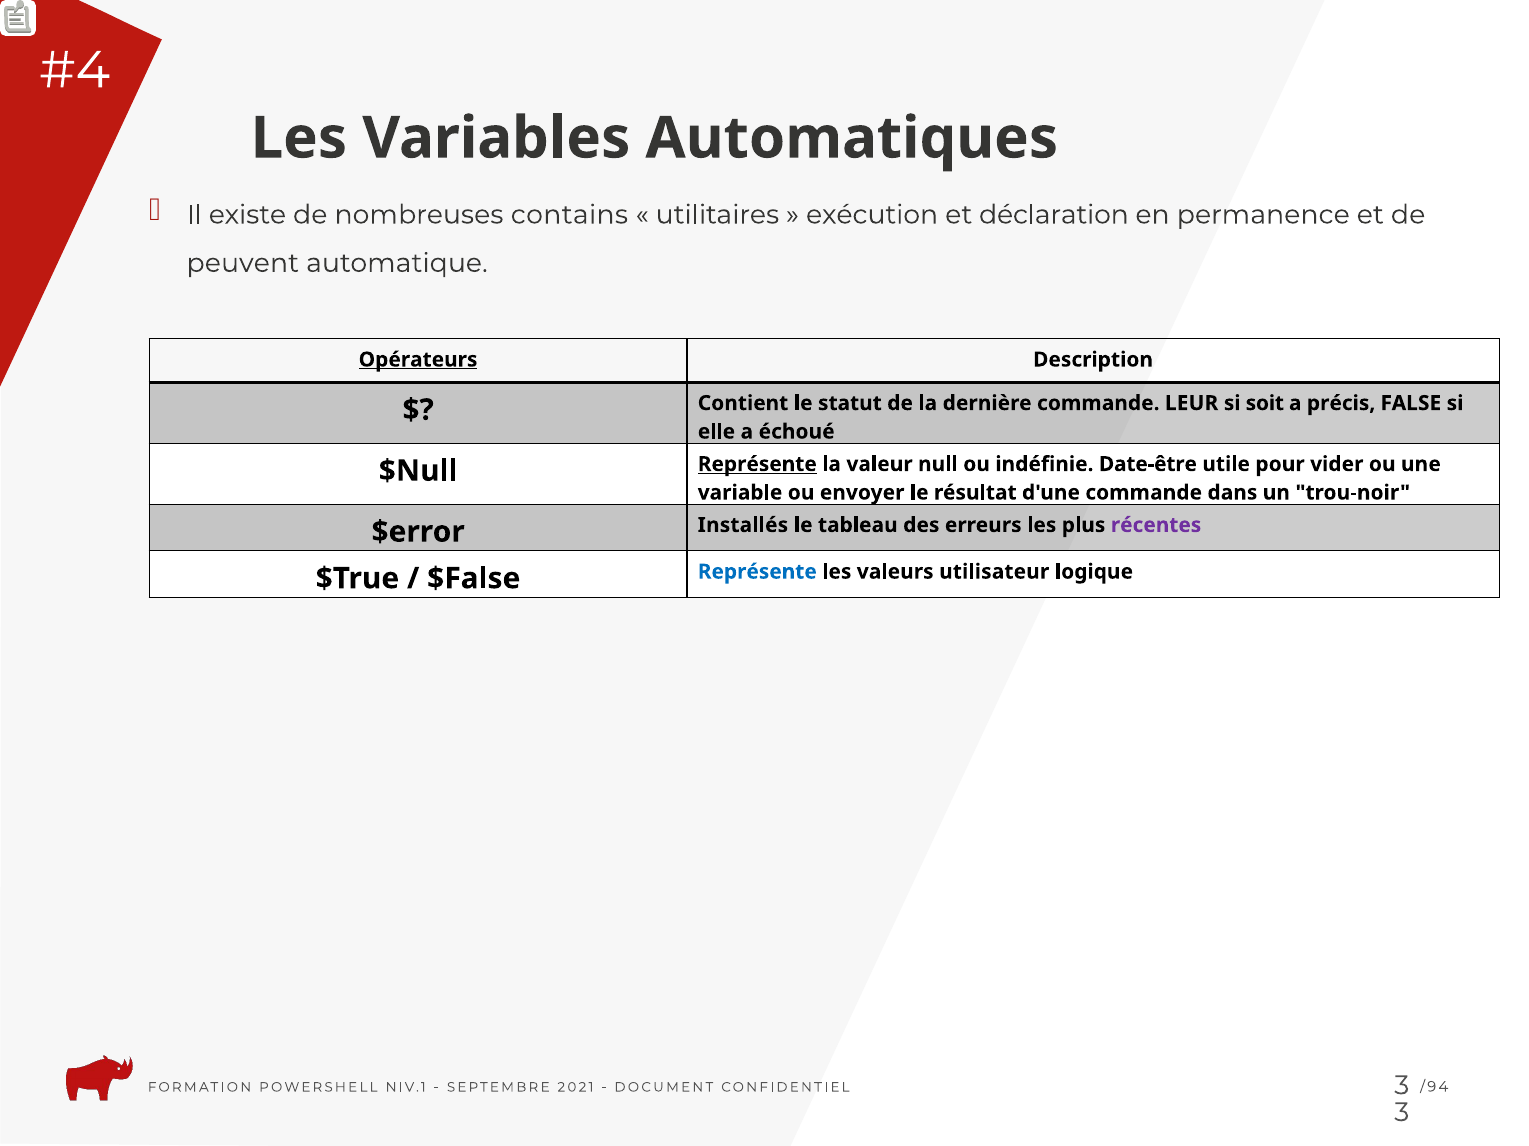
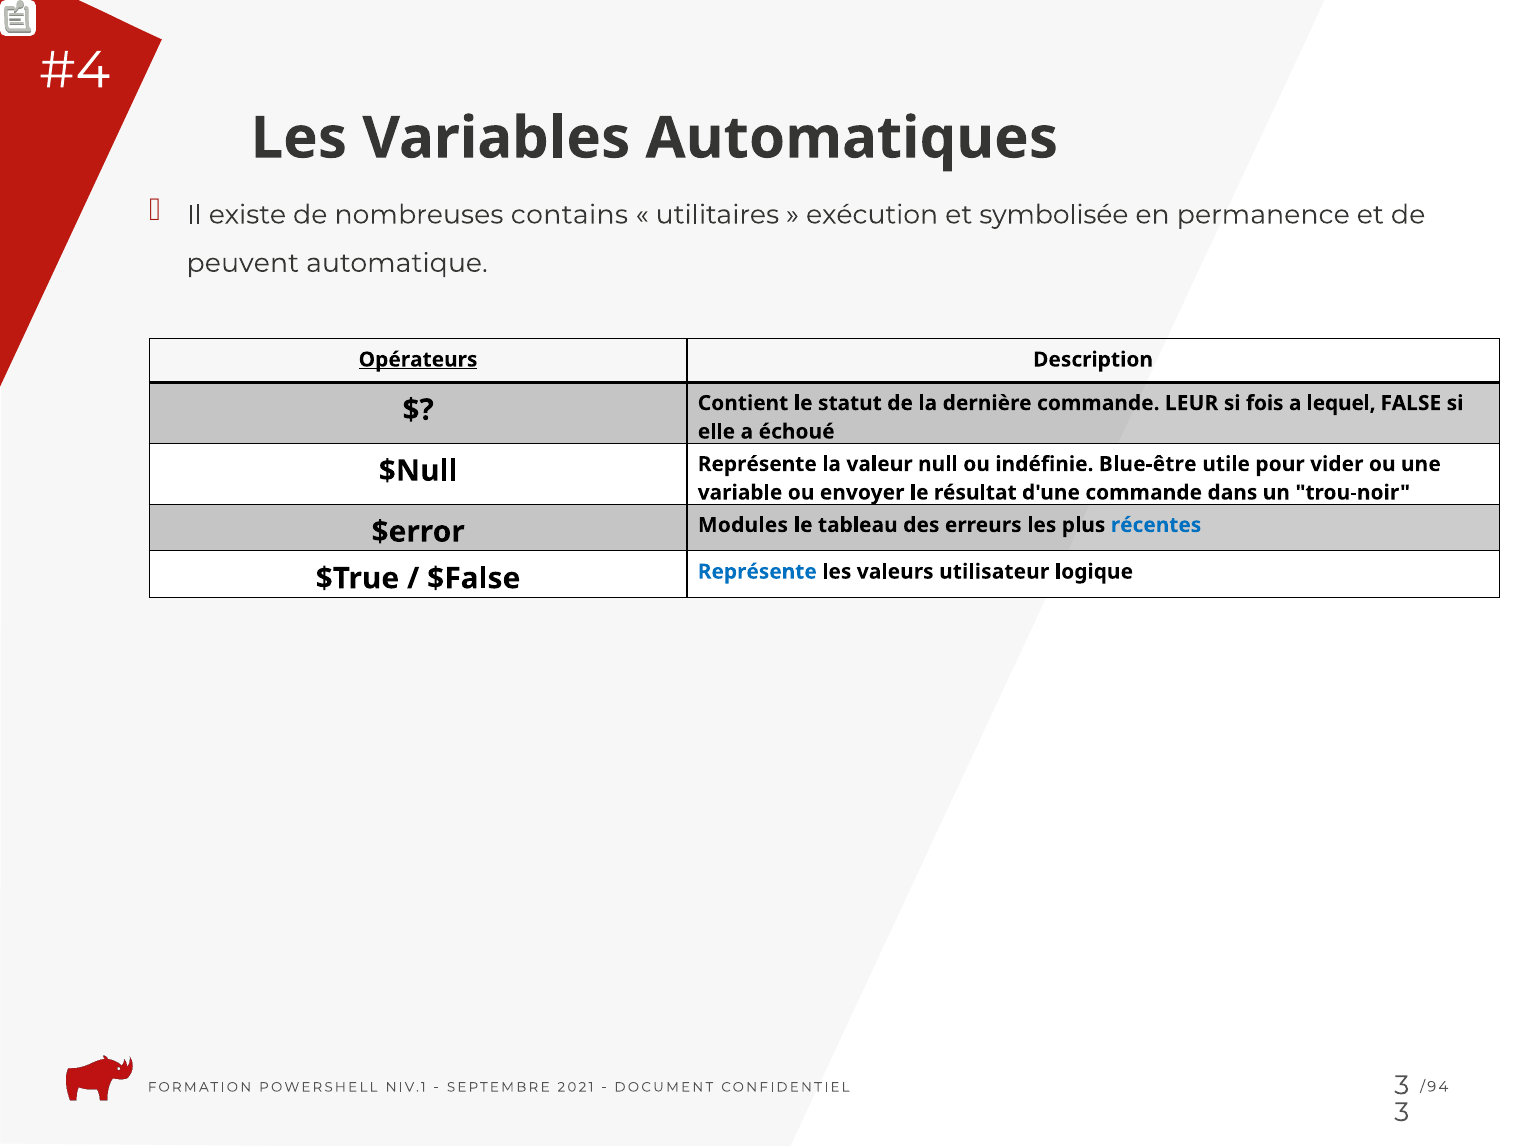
déclaration: déclaration -> symbolisée
soit: soit -> fois
précis: précis -> lequel
Représente at (757, 464) underline: present -> none
Date-être: Date-être -> Blue-être
Installés: Installés -> Modules
récentes colour: purple -> blue
